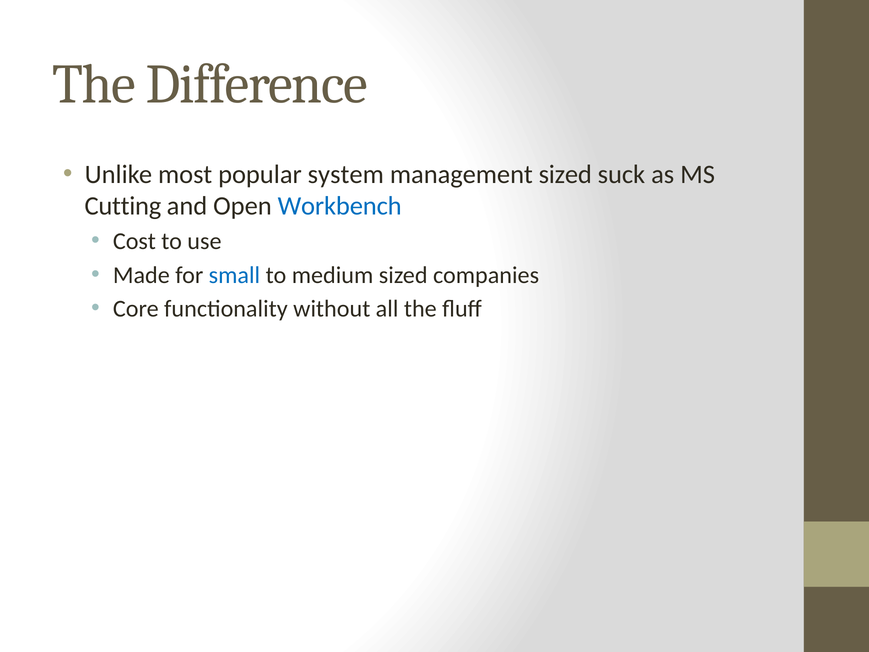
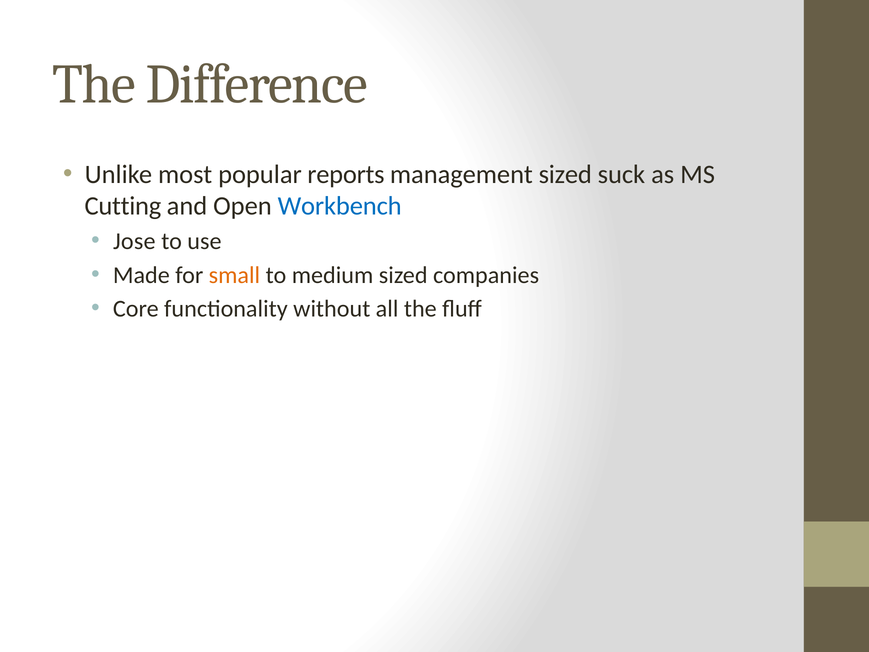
system: system -> reports
Cost: Cost -> Jose
small colour: blue -> orange
